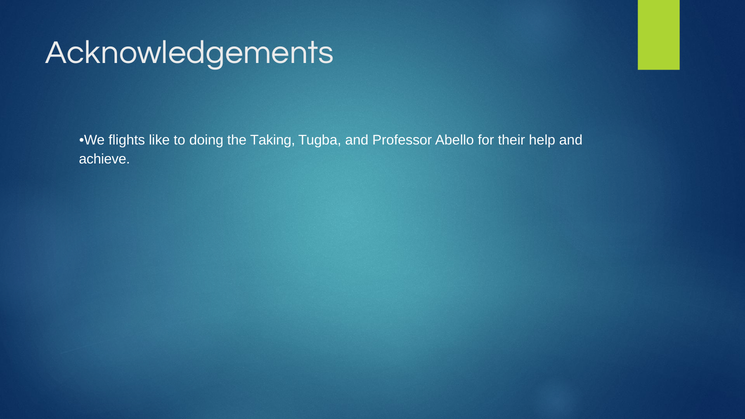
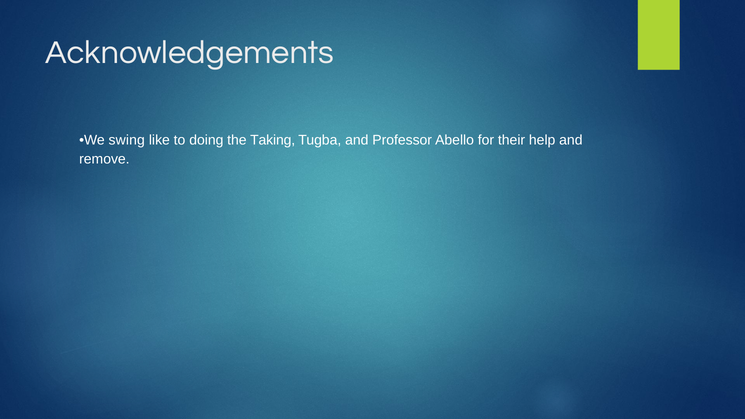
flights: flights -> swing
achieve: achieve -> remove
